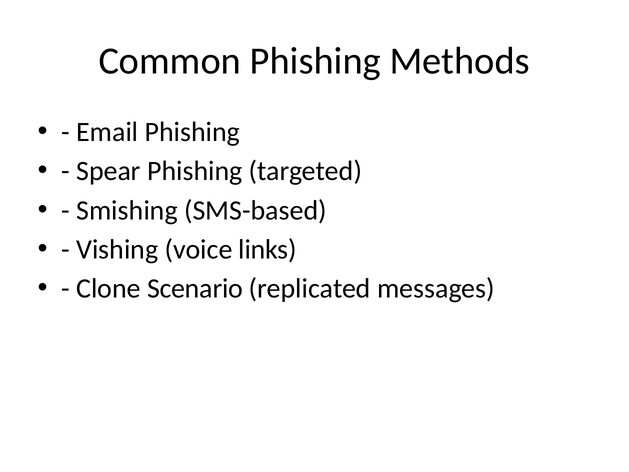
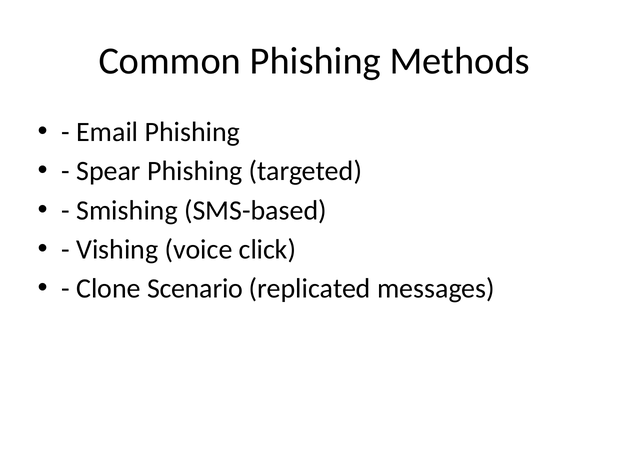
links: links -> click
